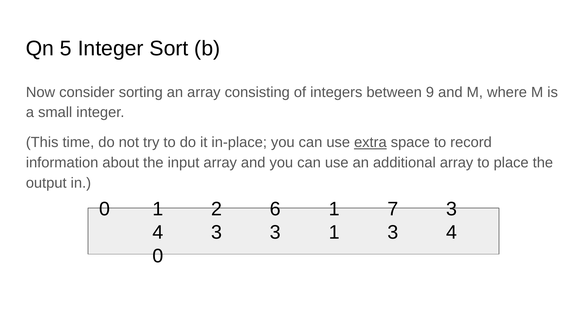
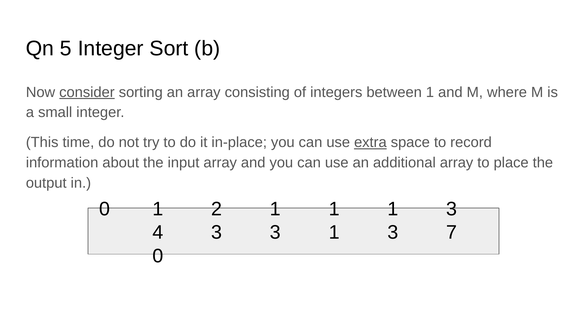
consider underline: none -> present
between 9: 9 -> 1
2 6: 6 -> 1
7 at (393, 209): 7 -> 1
1 3 4: 4 -> 7
